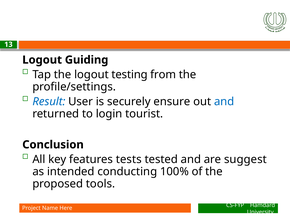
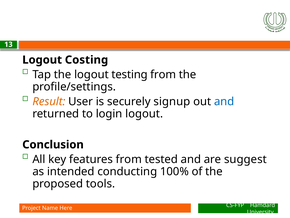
Guiding: Guiding -> Costing
Result colour: blue -> orange
ensure: ensure -> signup
login tourist: tourist -> logout
features tests: tests -> from
